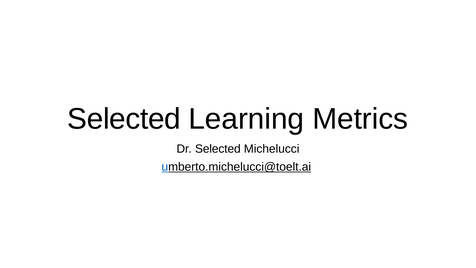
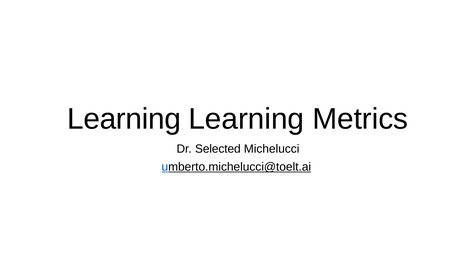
Selected at (124, 119): Selected -> Learning
